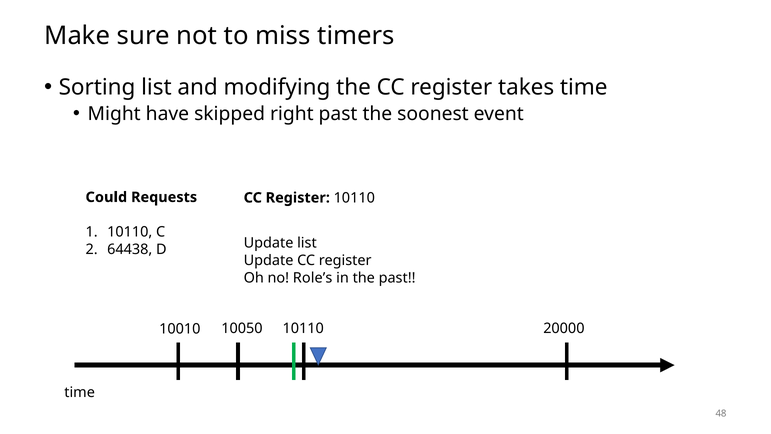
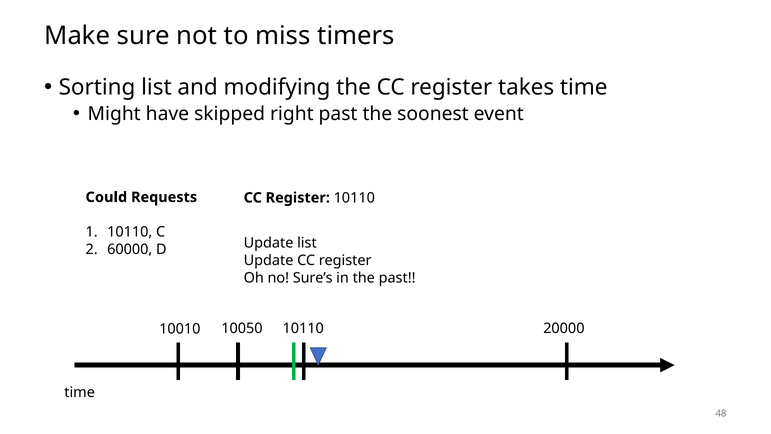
64438: 64438 -> 60000
Role’s: Role’s -> Sure’s
